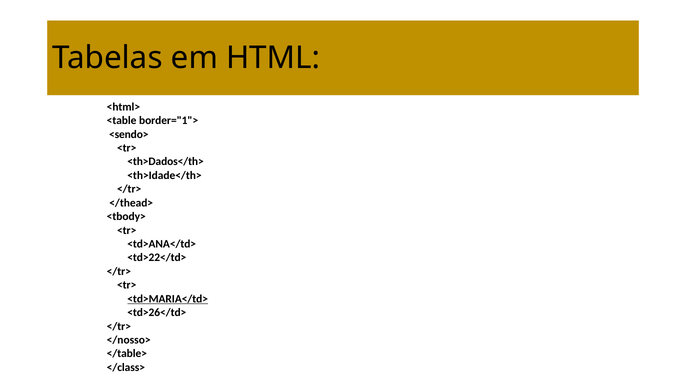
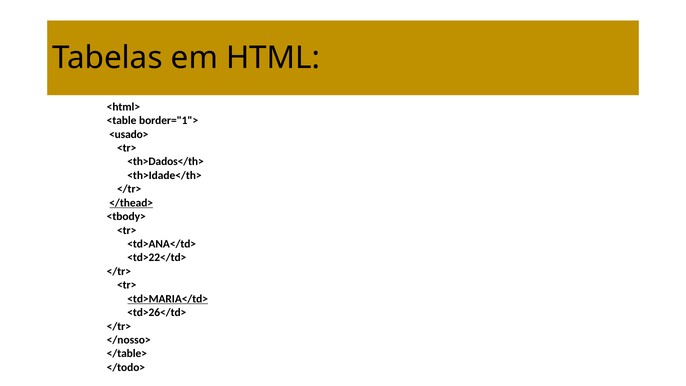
<sendo>: <sendo> -> <usado>
</thead> underline: none -> present
</class>: </class> -> </todo>
